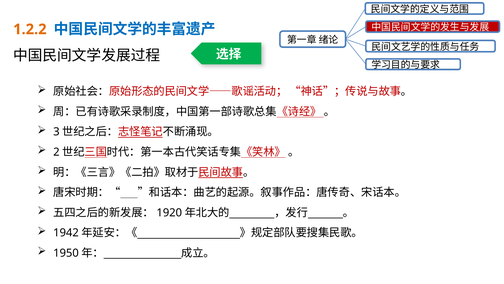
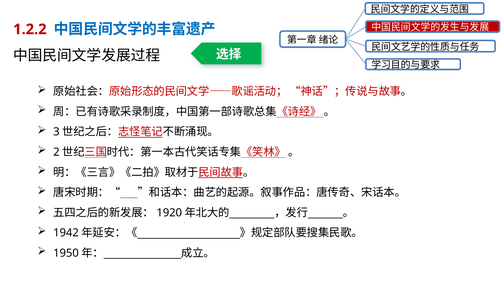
1.2.2 colour: orange -> red
